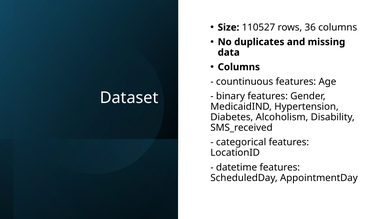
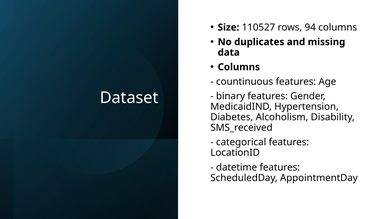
36: 36 -> 94
